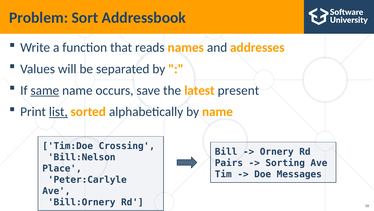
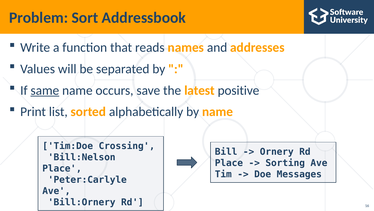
present: present -> positive
list underline: present -> none
Pairs at (229, 162): Pairs -> Place
